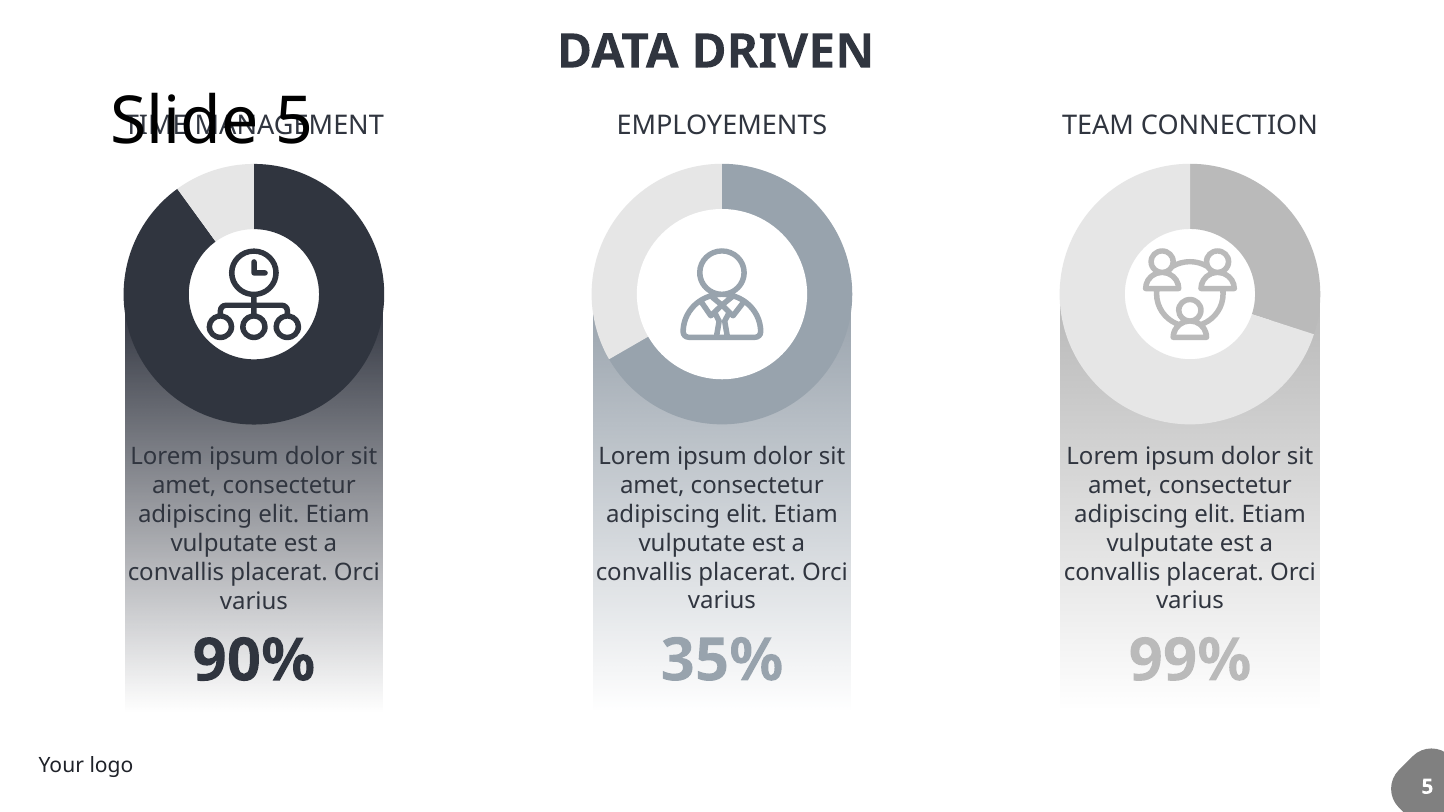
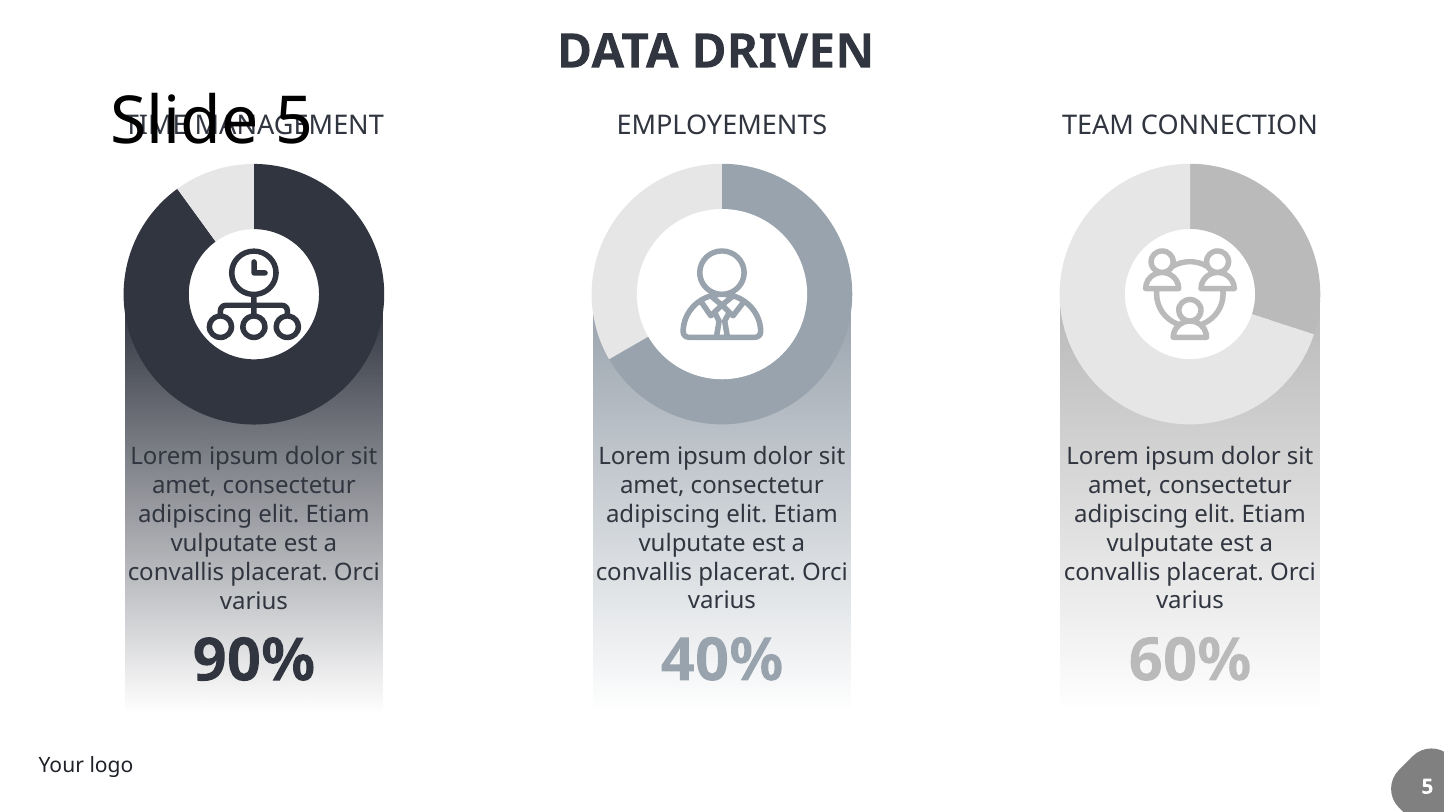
35%: 35% -> 40%
99%: 99% -> 60%
